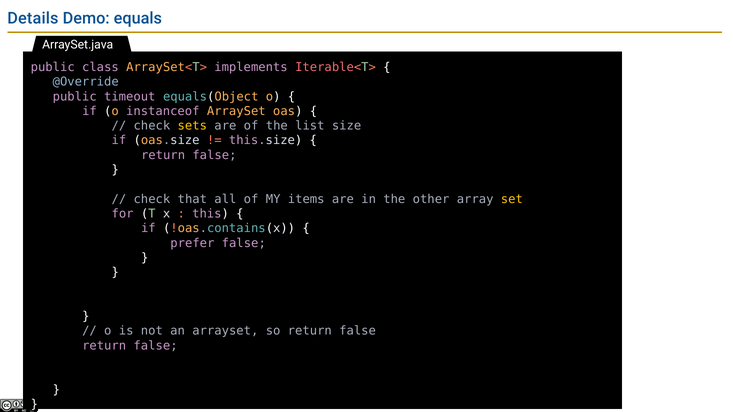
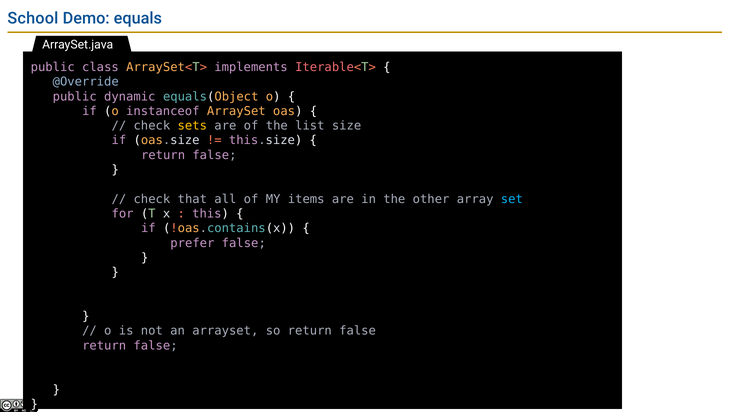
Details: Details -> School
timeout: timeout -> dynamic
set colour: yellow -> light blue
